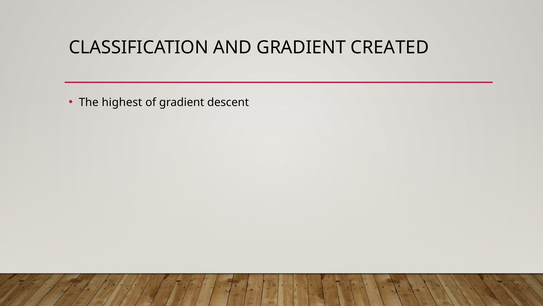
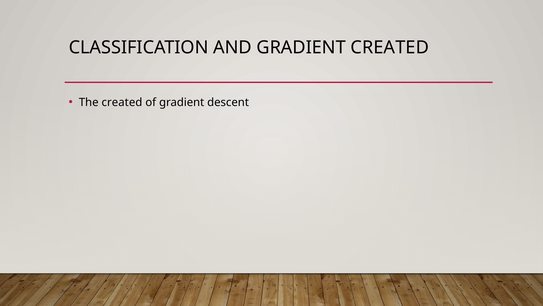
The highest: highest -> created
